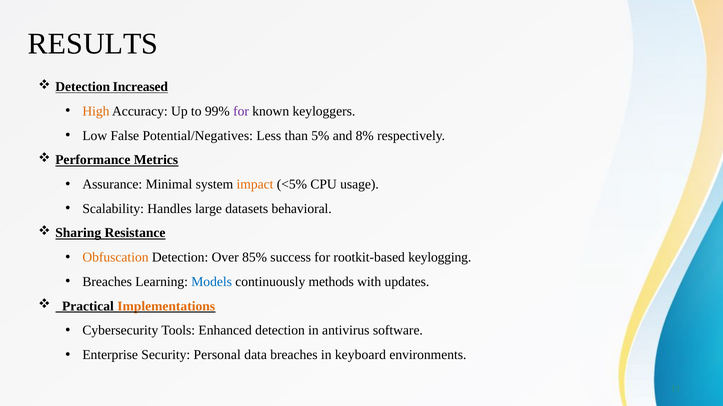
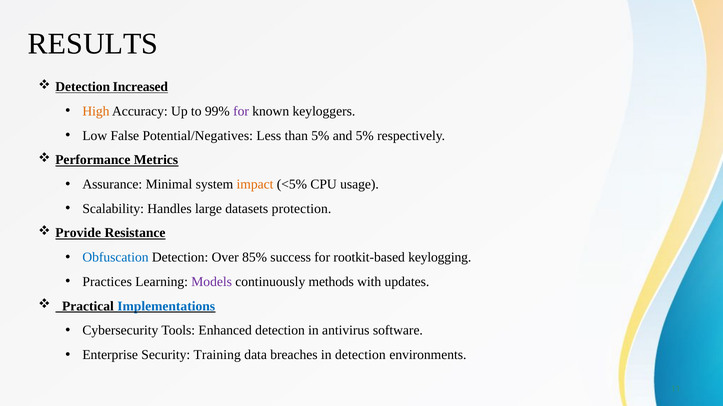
and 8%: 8% -> 5%
behavioral: behavioral -> protection
Sharing: Sharing -> Provide
Obfuscation colour: orange -> blue
Breaches at (107, 282): Breaches -> Practices
Models colour: blue -> purple
Implementations colour: orange -> blue
Personal: Personal -> Training
in keyboard: keyboard -> detection
